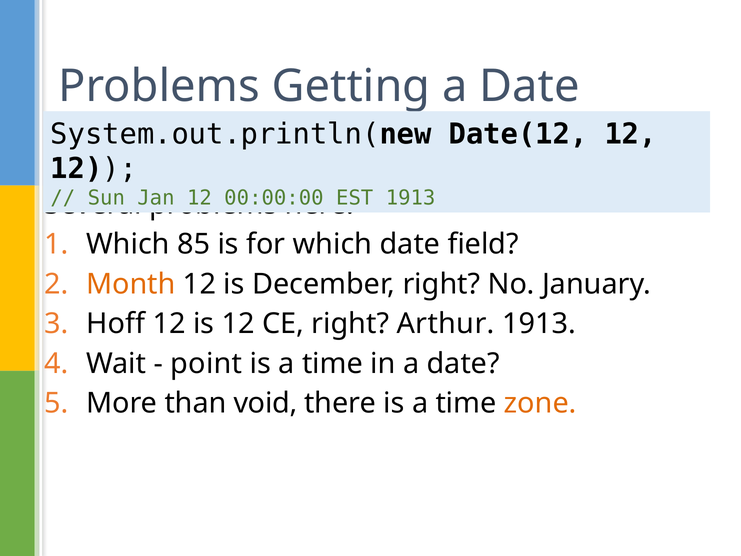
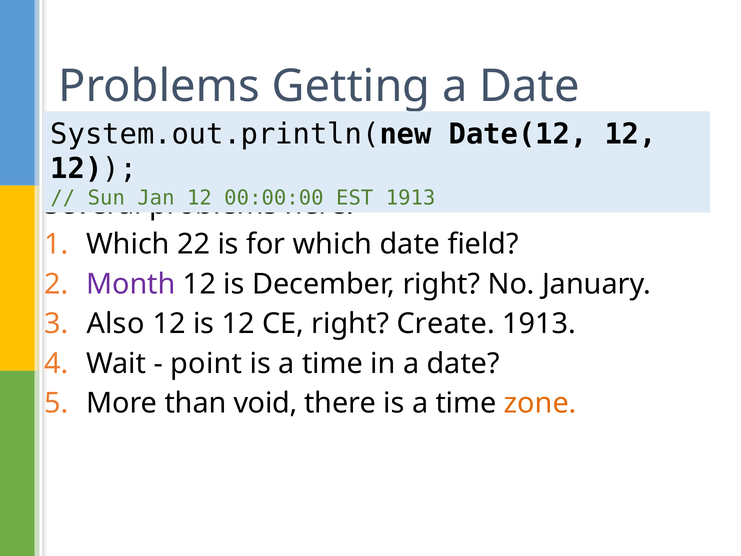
85: 85 -> 22
Month colour: orange -> purple
Hoff: Hoff -> Also
Arthur: Arthur -> Create
